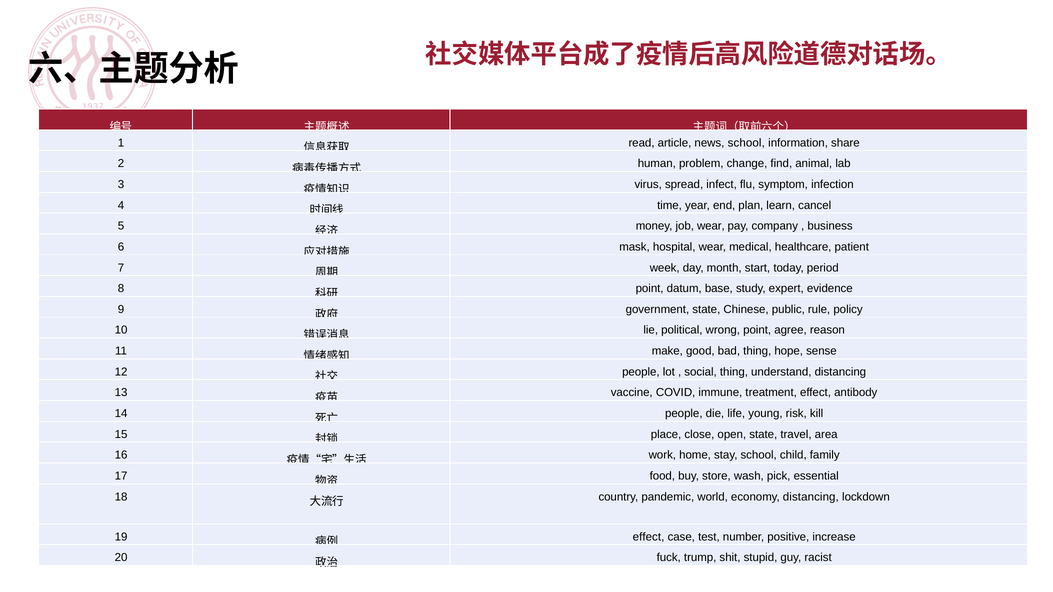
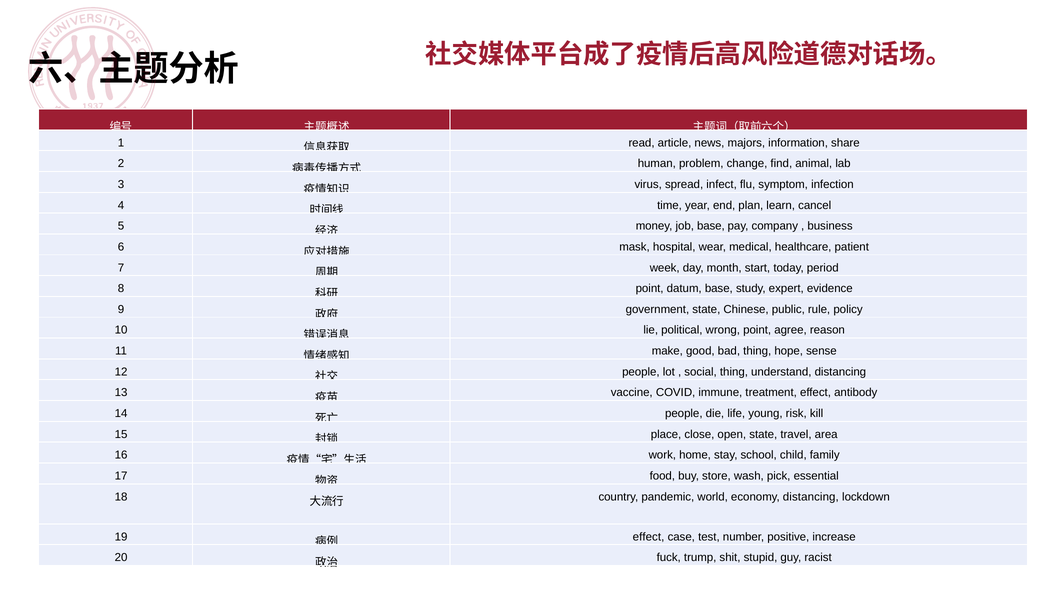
news school: school -> majors
job wear: wear -> base
